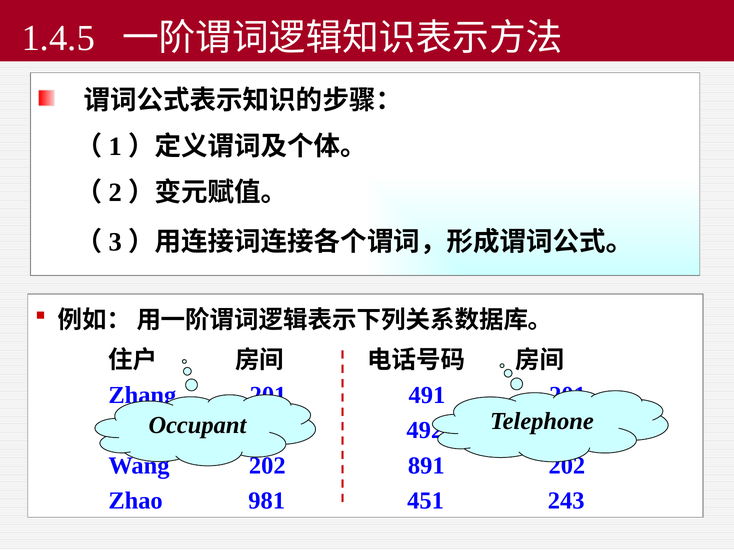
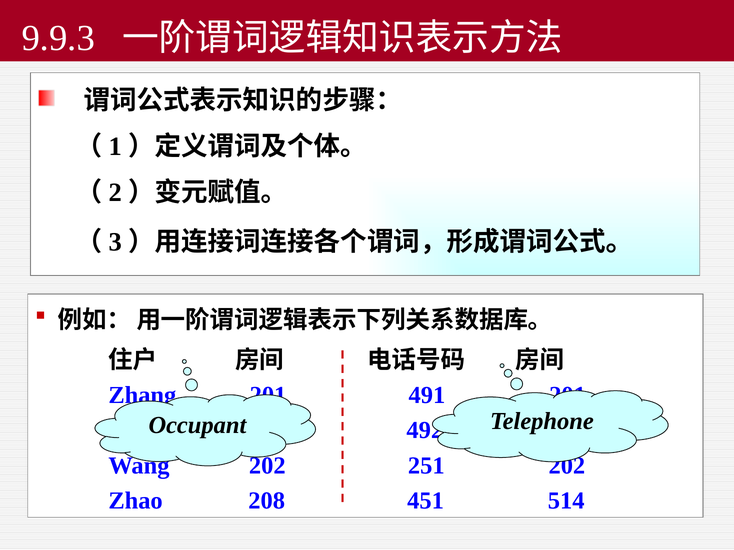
1.4.5: 1.4.5 -> 9.9.3
891: 891 -> 251
981: 981 -> 208
243: 243 -> 514
